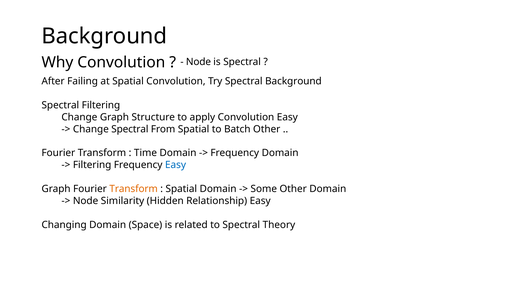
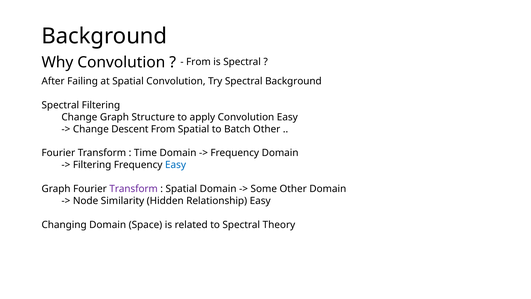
Node at (198, 62): Node -> From
Change Spectral: Spectral -> Descent
Transform at (134, 189) colour: orange -> purple
